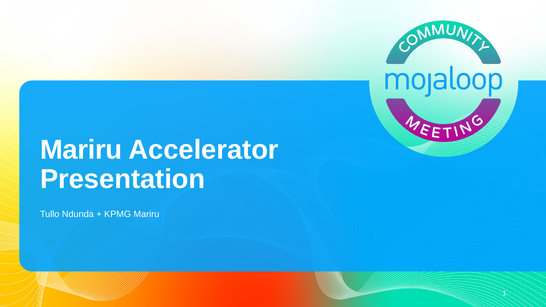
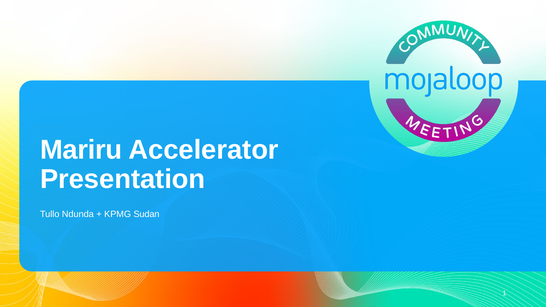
KPMG Mariru: Mariru -> Sudan
